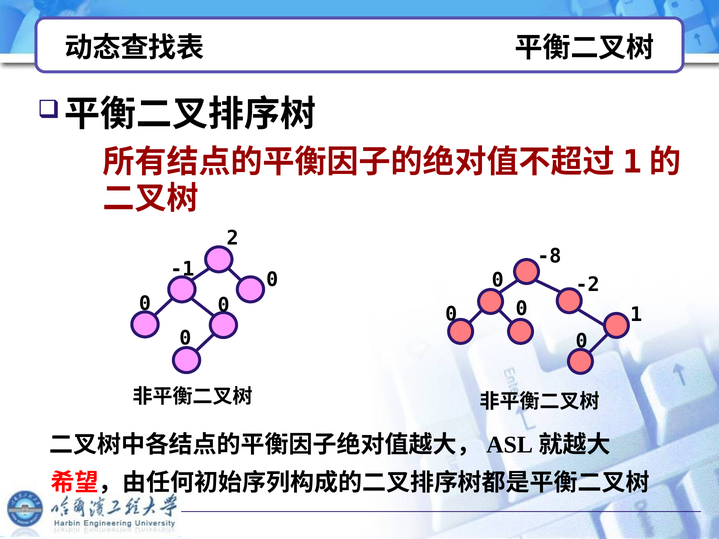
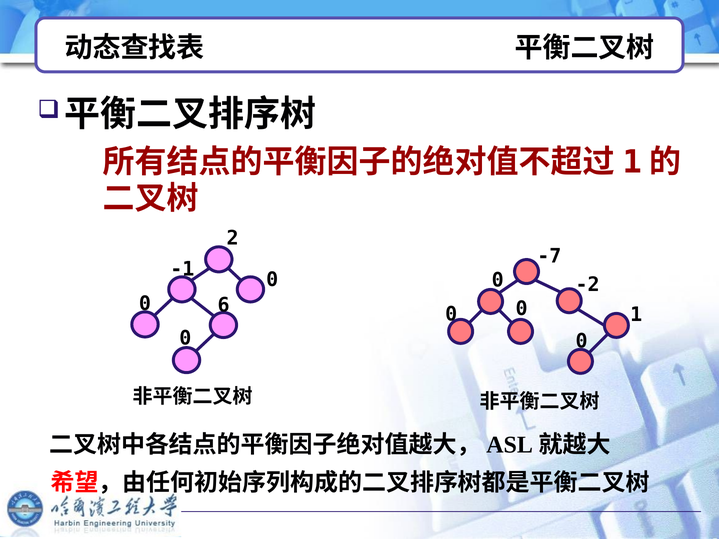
-8: -8 -> -7
0 at (224, 305): 0 -> 6
